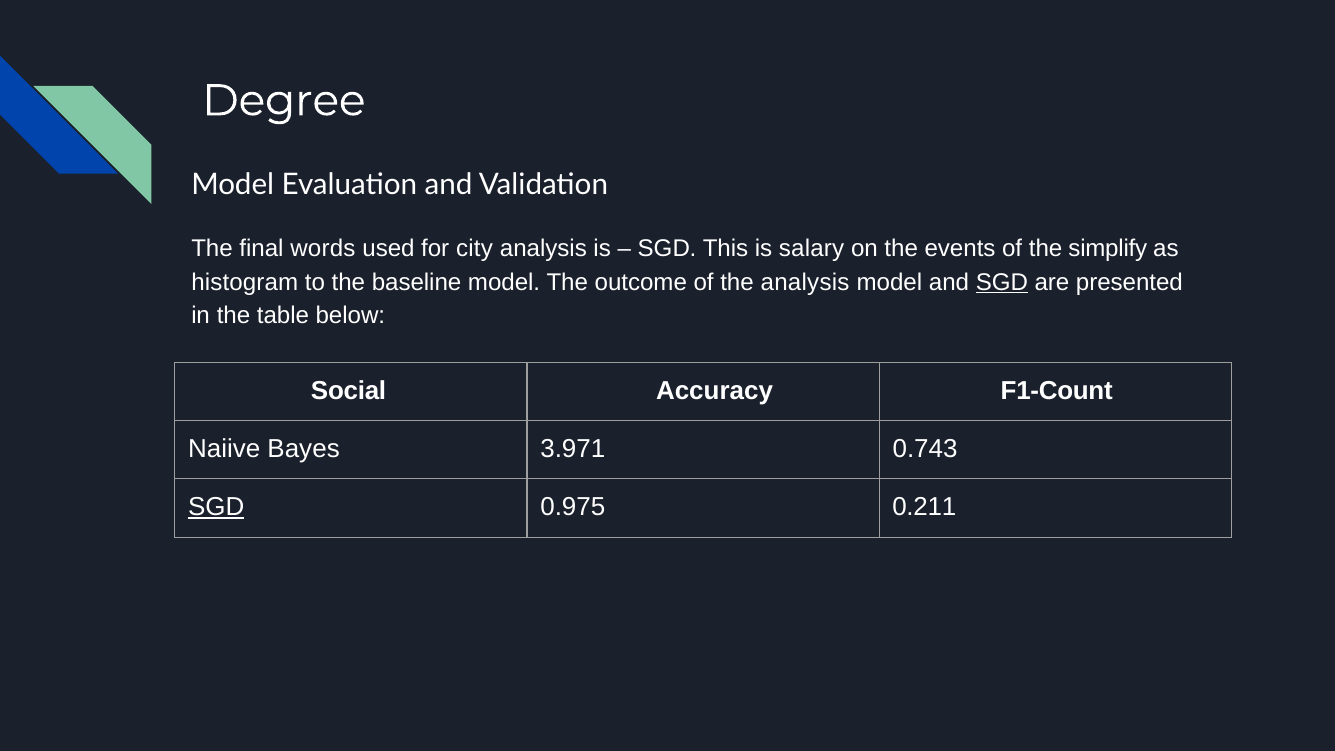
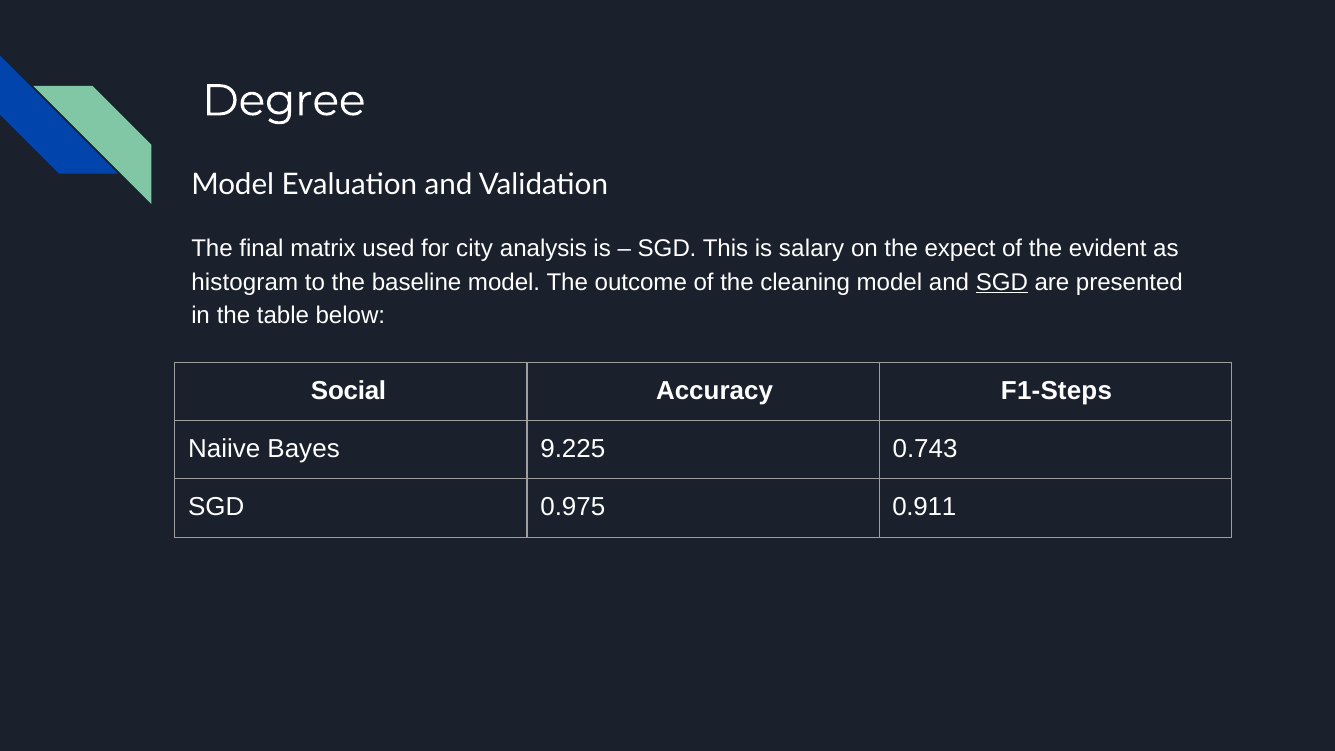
words: words -> matrix
events: events -> expect
simplify: simplify -> evident
the analysis: analysis -> cleaning
F1-Count: F1-Count -> F1-Steps
3.971: 3.971 -> 9.225
SGD at (216, 507) underline: present -> none
0.211: 0.211 -> 0.911
